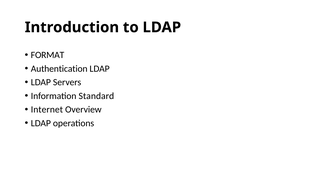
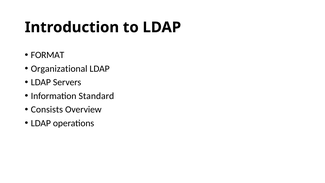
Authentication: Authentication -> Organizational
Internet: Internet -> Consists
